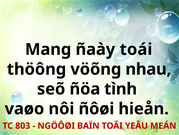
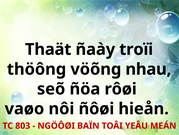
Mang: Mang -> Thaät
toái: toái -> troïi
tình: tình -> rôøi
